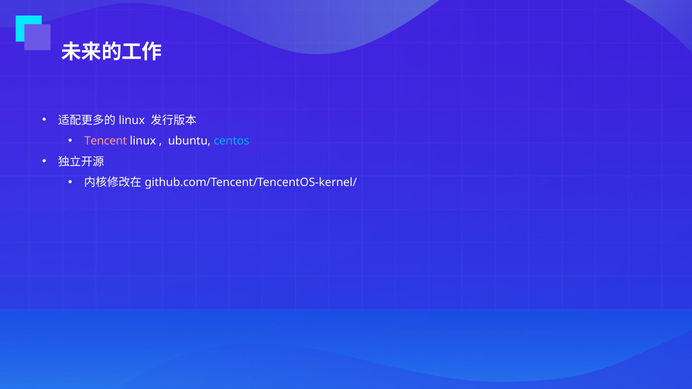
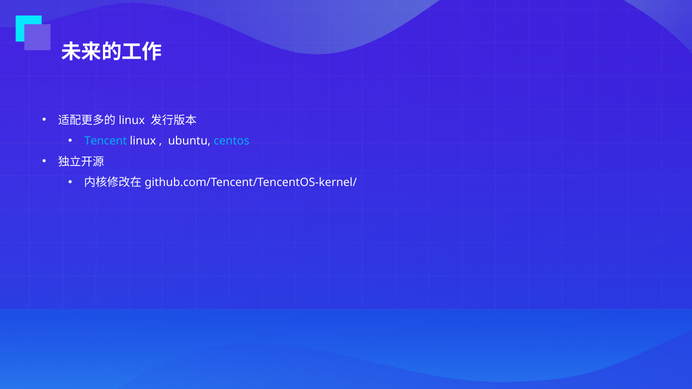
Tencent colour: pink -> light blue
